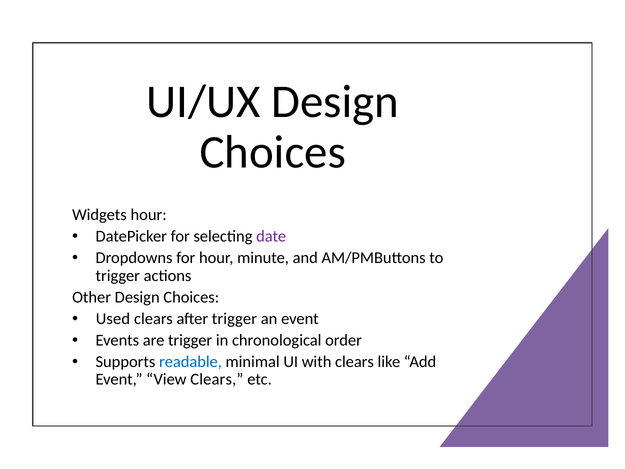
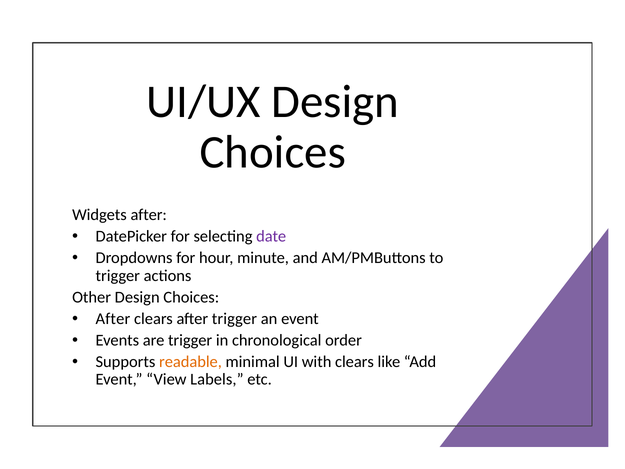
Widgets hour: hour -> after
Used at (113, 319): Used -> After
readable colour: blue -> orange
View Clears: Clears -> Labels
